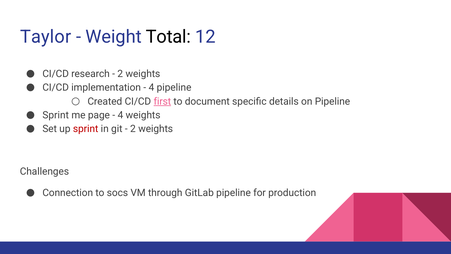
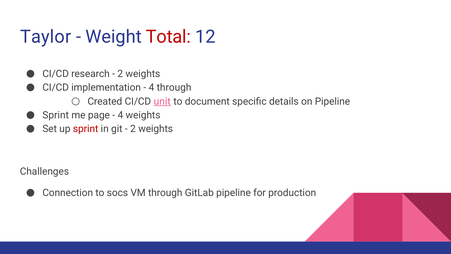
Total colour: black -> red
4 pipeline: pipeline -> through
first: first -> unit
